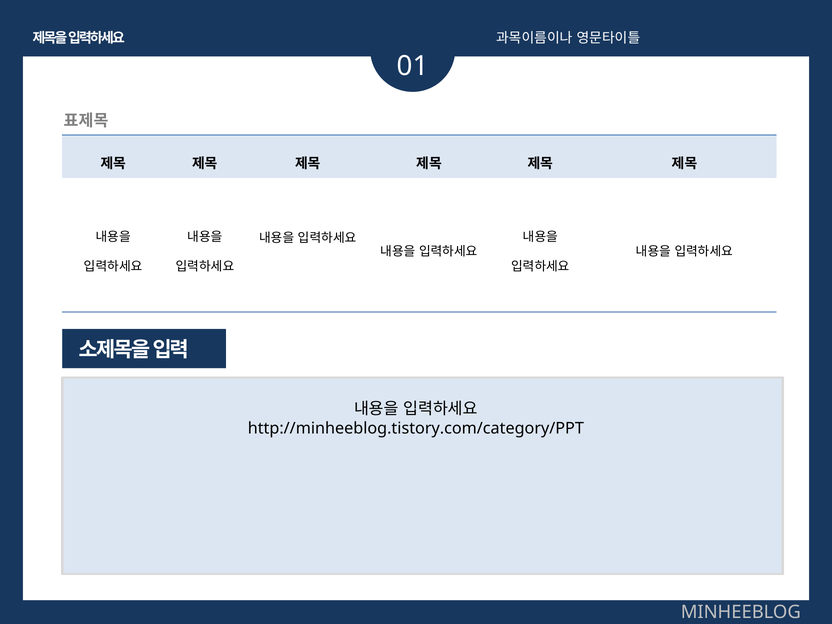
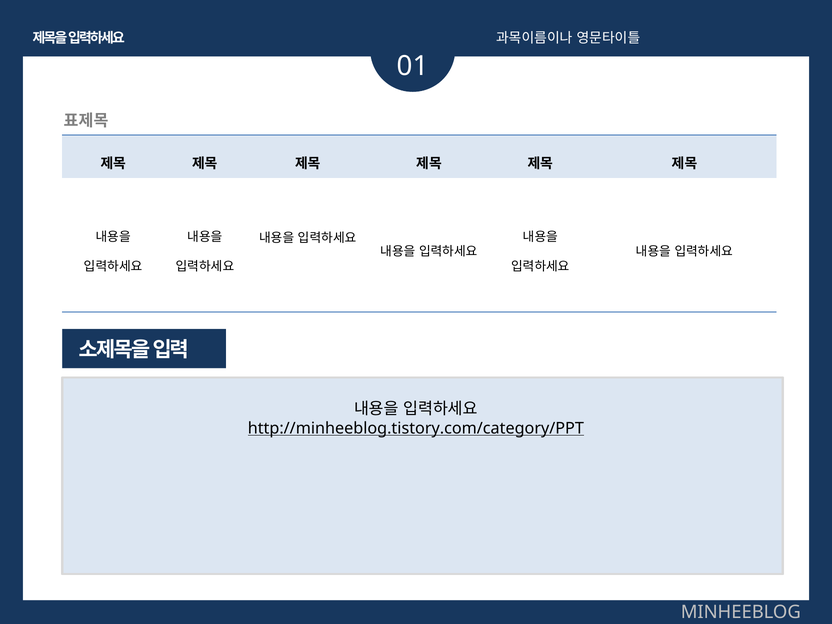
http://minheeblog.tistory.com/category/PPT underline: none -> present
